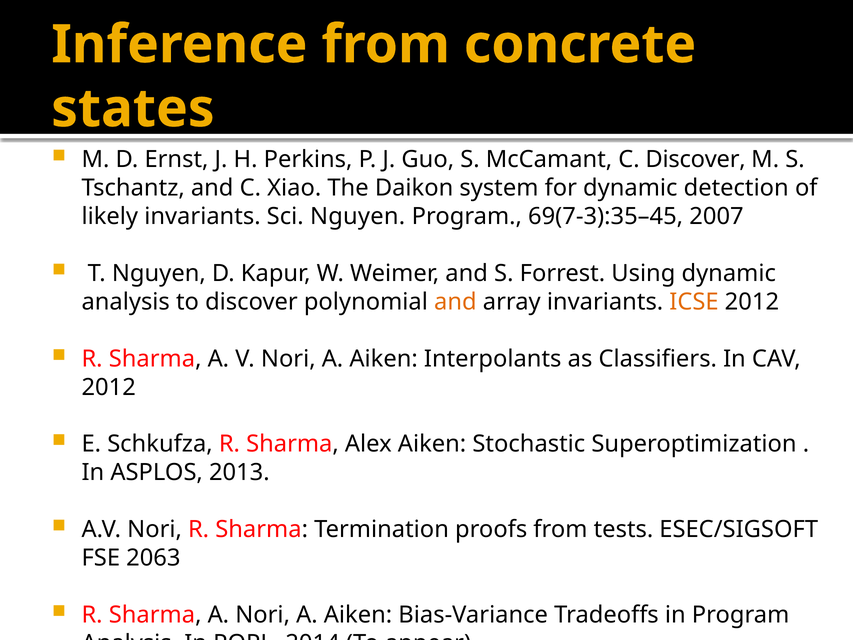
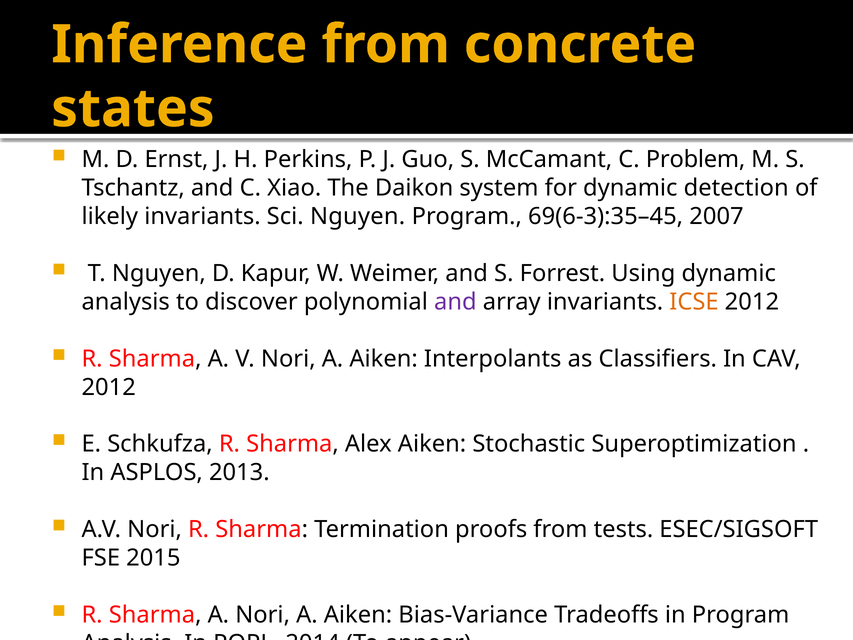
C Discover: Discover -> Problem
69(7-3):35–45: 69(7-3):35–45 -> 69(6-3):35–45
and at (455, 302) colour: orange -> purple
2063: 2063 -> 2015
